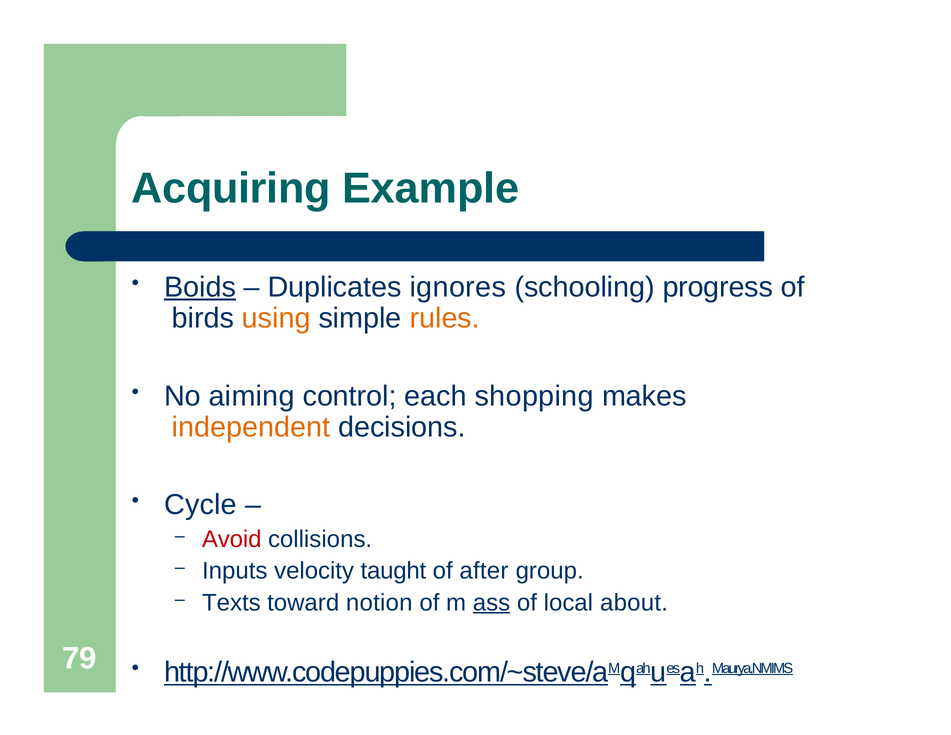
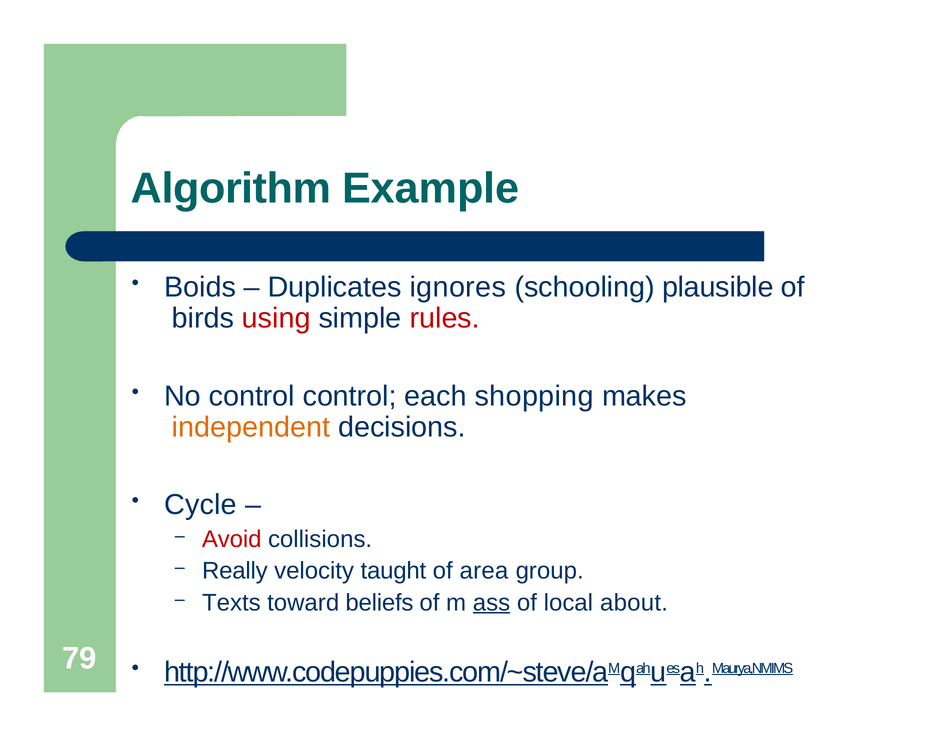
Acquiring: Acquiring -> Algorithm
Boids underline: present -> none
progress: progress -> plausible
using colour: orange -> red
rules colour: orange -> red
No aiming: aiming -> control
Inputs: Inputs -> Really
after: after -> area
notion: notion -> beliefs
